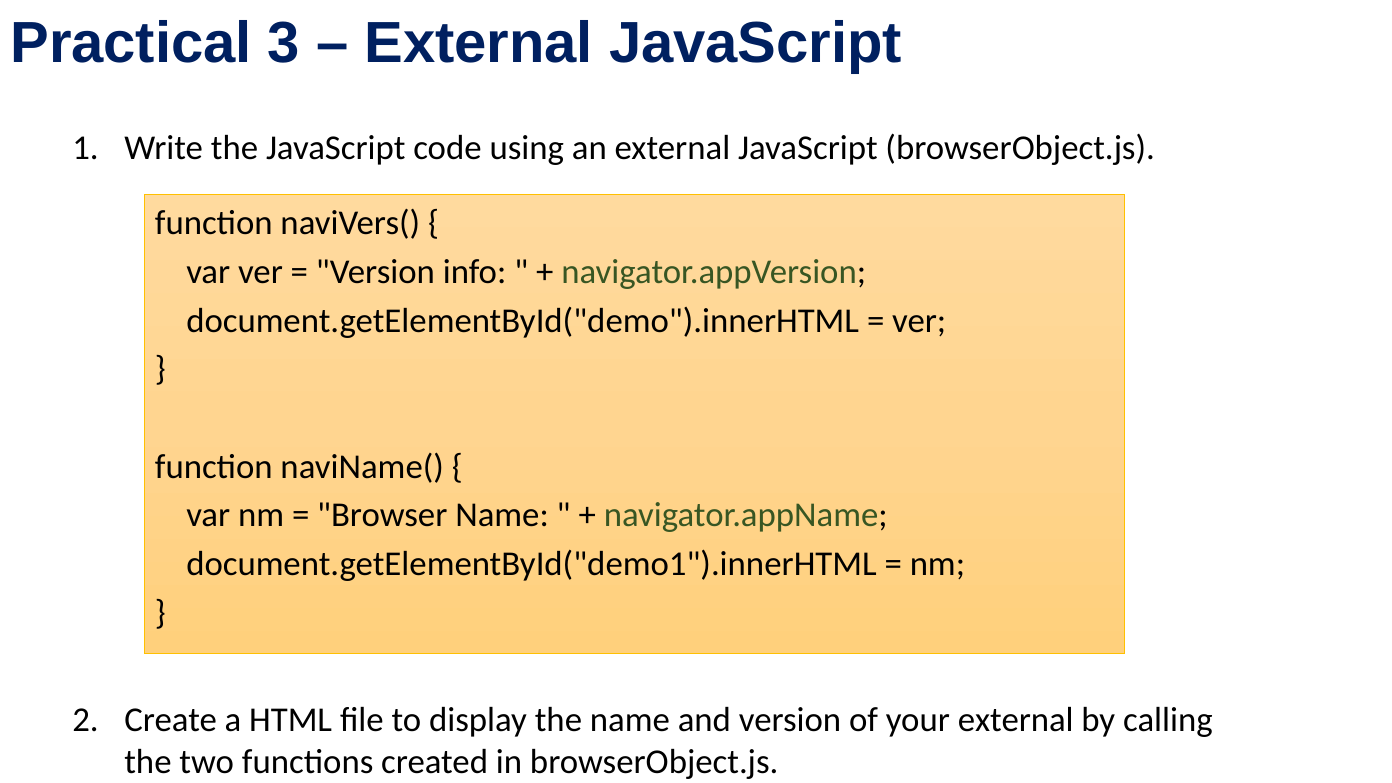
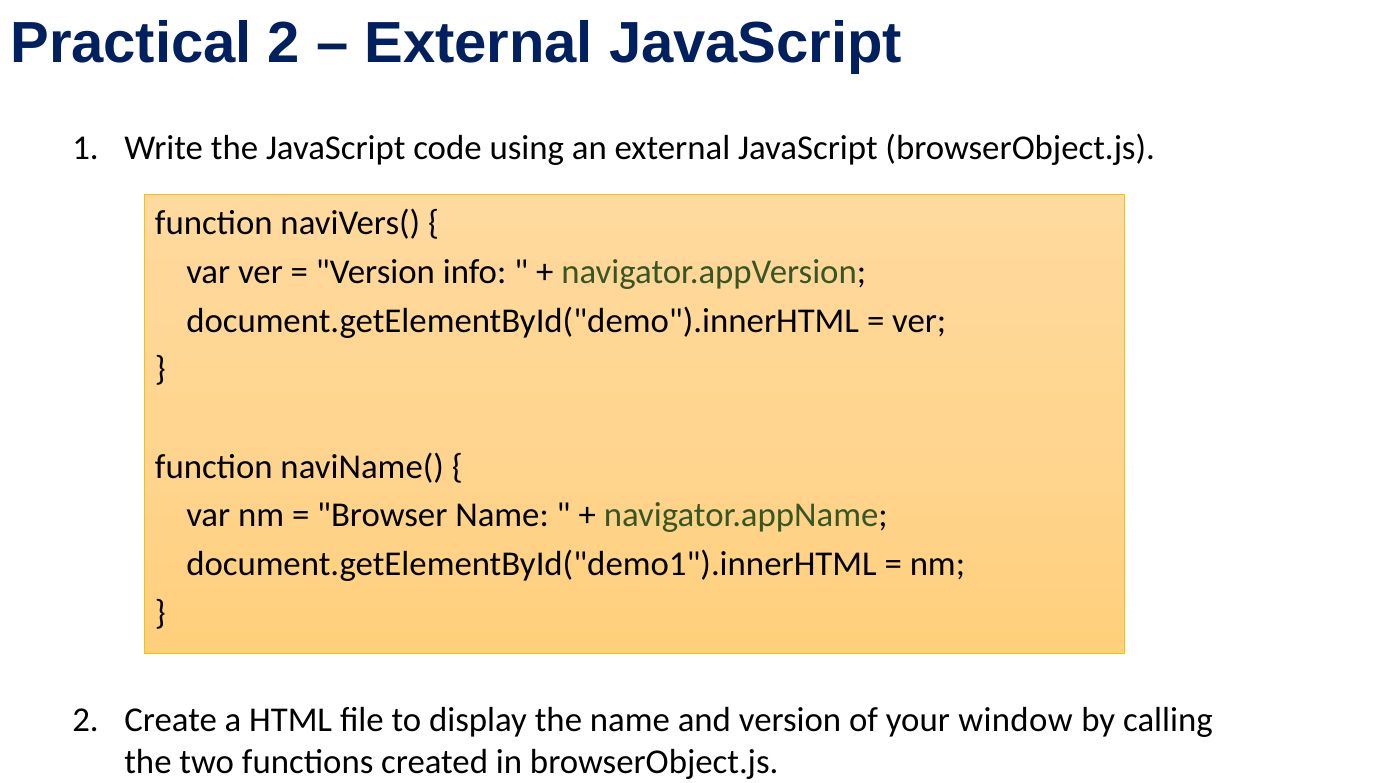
Practical 3: 3 -> 2
your external: external -> window
